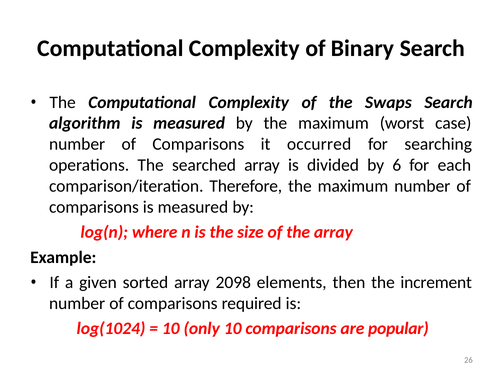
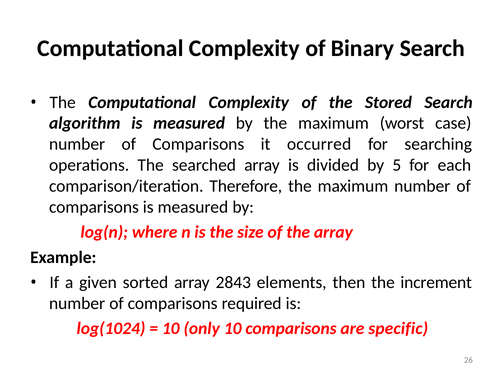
Swaps: Swaps -> Stored
6: 6 -> 5
2098: 2098 -> 2843
popular: popular -> specific
